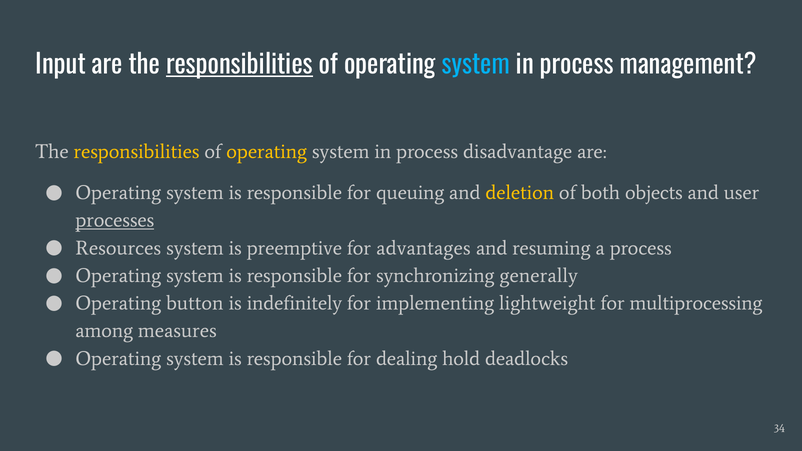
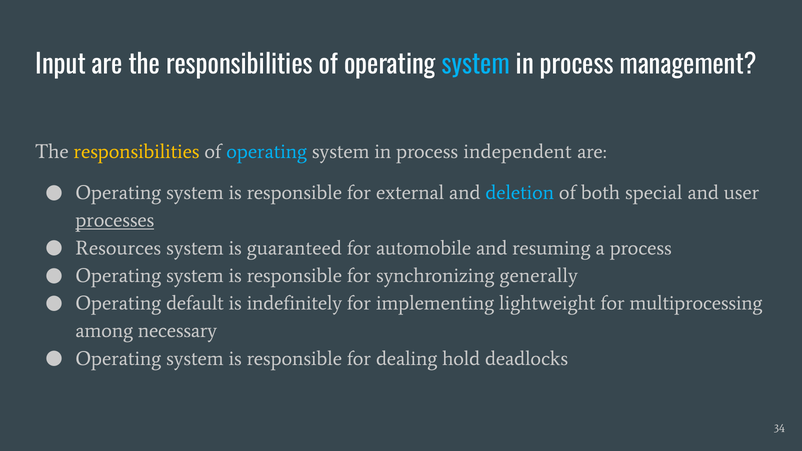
responsibilities at (239, 65) underline: present -> none
operating at (267, 152) colour: yellow -> light blue
disadvantage: disadvantage -> independent
queuing: queuing -> external
deletion colour: yellow -> light blue
objects: objects -> special
preemptive: preemptive -> guaranteed
advantages: advantages -> automobile
button: button -> default
measures: measures -> necessary
